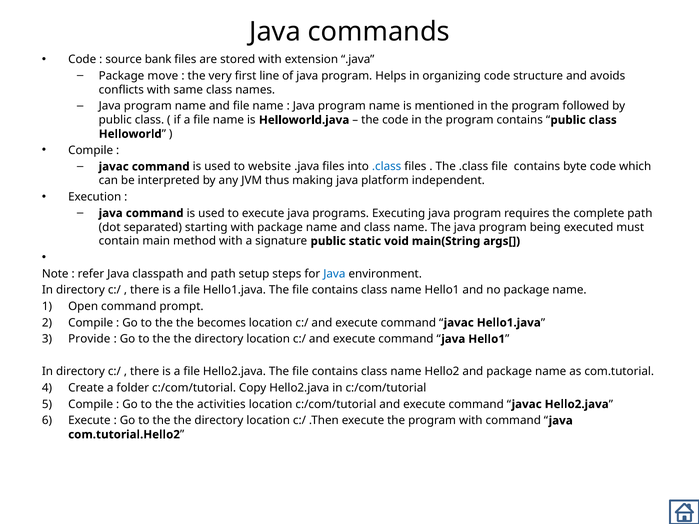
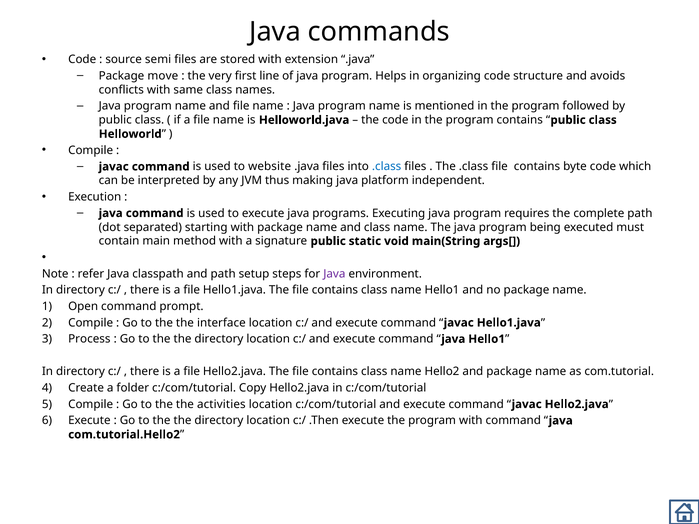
bank: bank -> semi
Java at (334, 274) colour: blue -> purple
becomes: becomes -> interface
Provide: Provide -> Process
